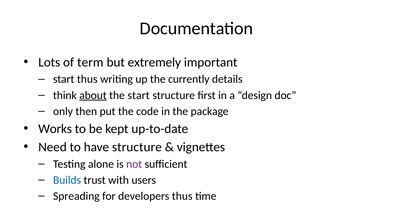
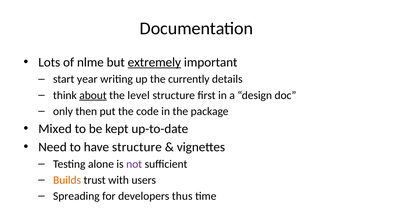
term: term -> nlme
extremely underline: none -> present
start thus: thus -> year
the start: start -> level
Works: Works -> Mixed
Builds colour: blue -> orange
